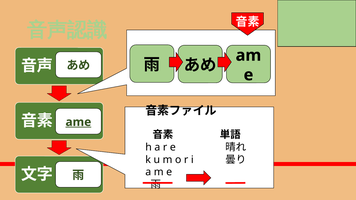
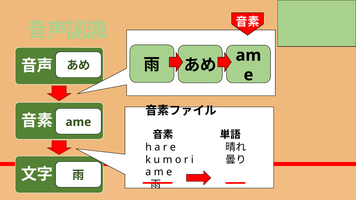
ame underline: present -> none
